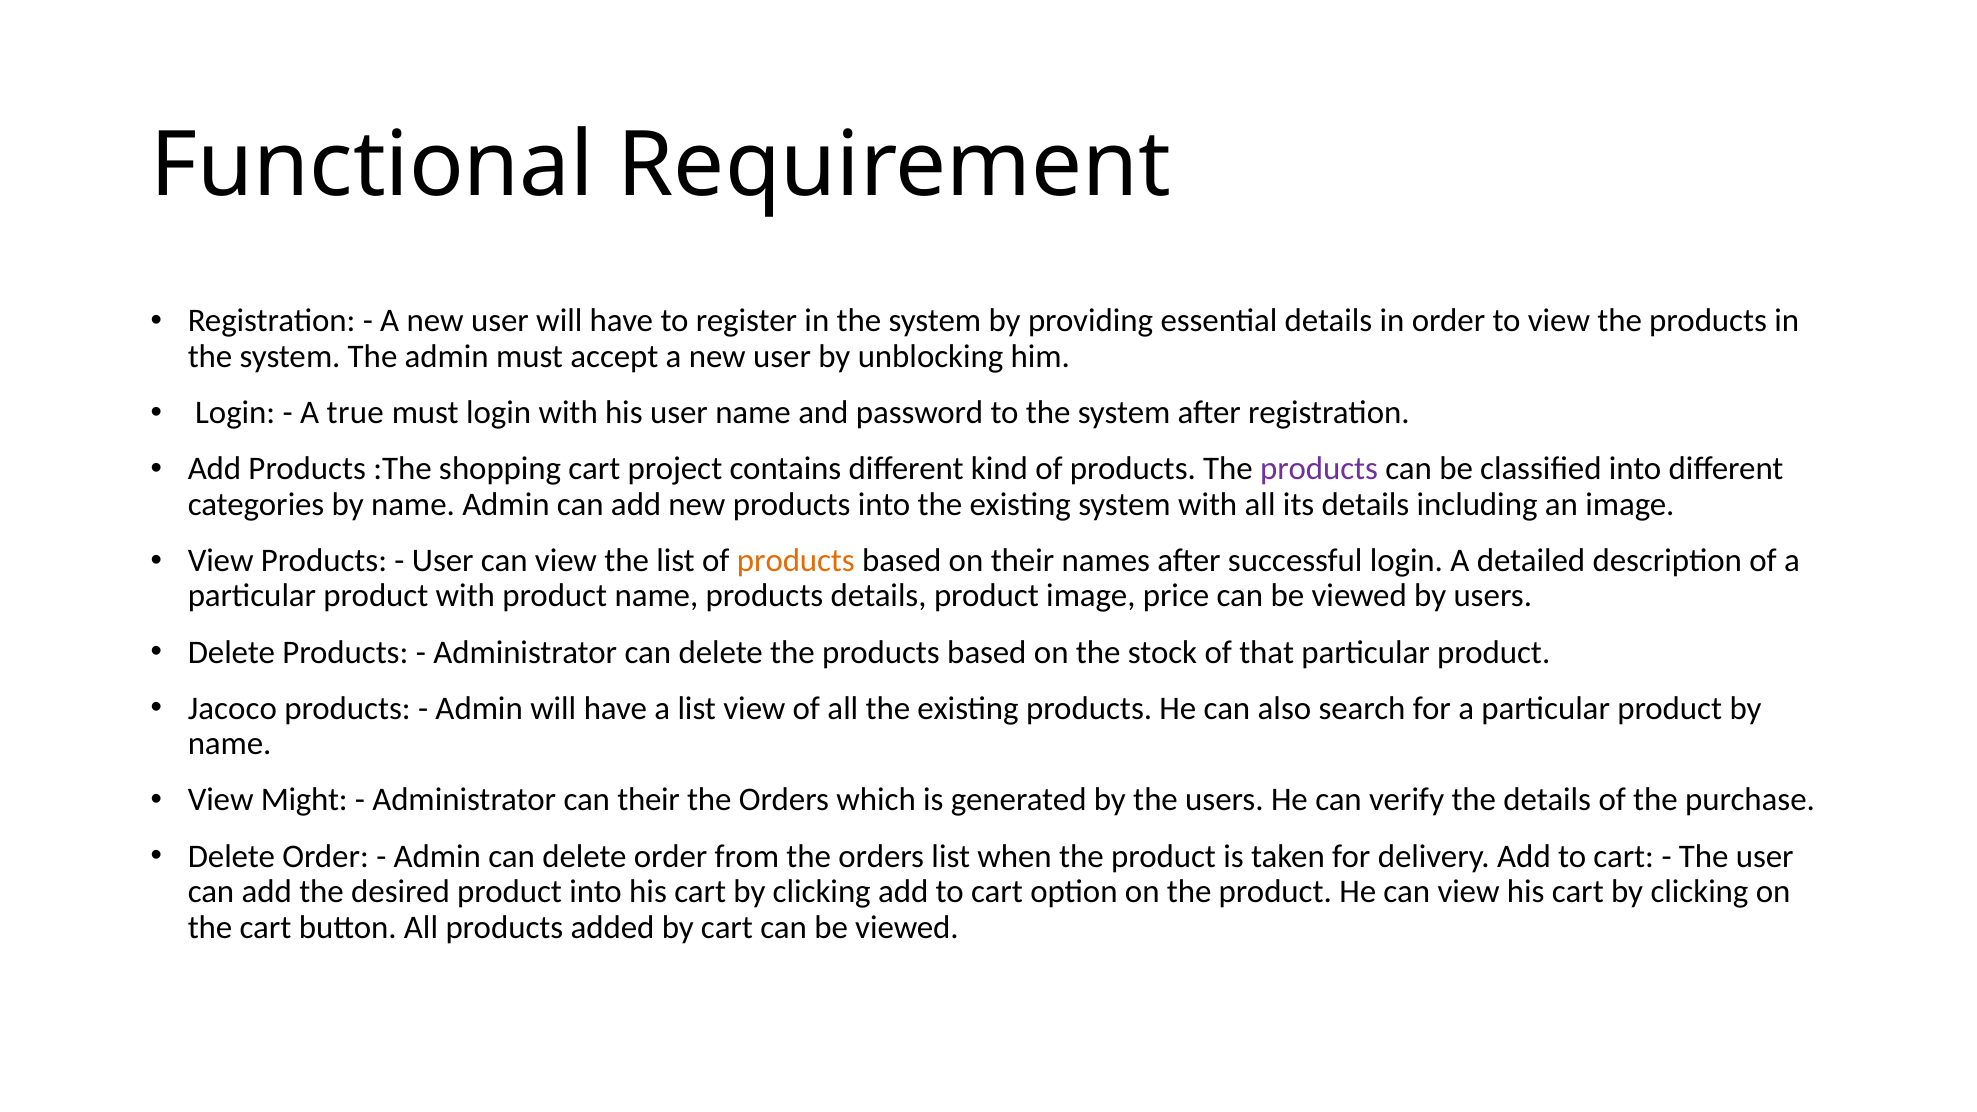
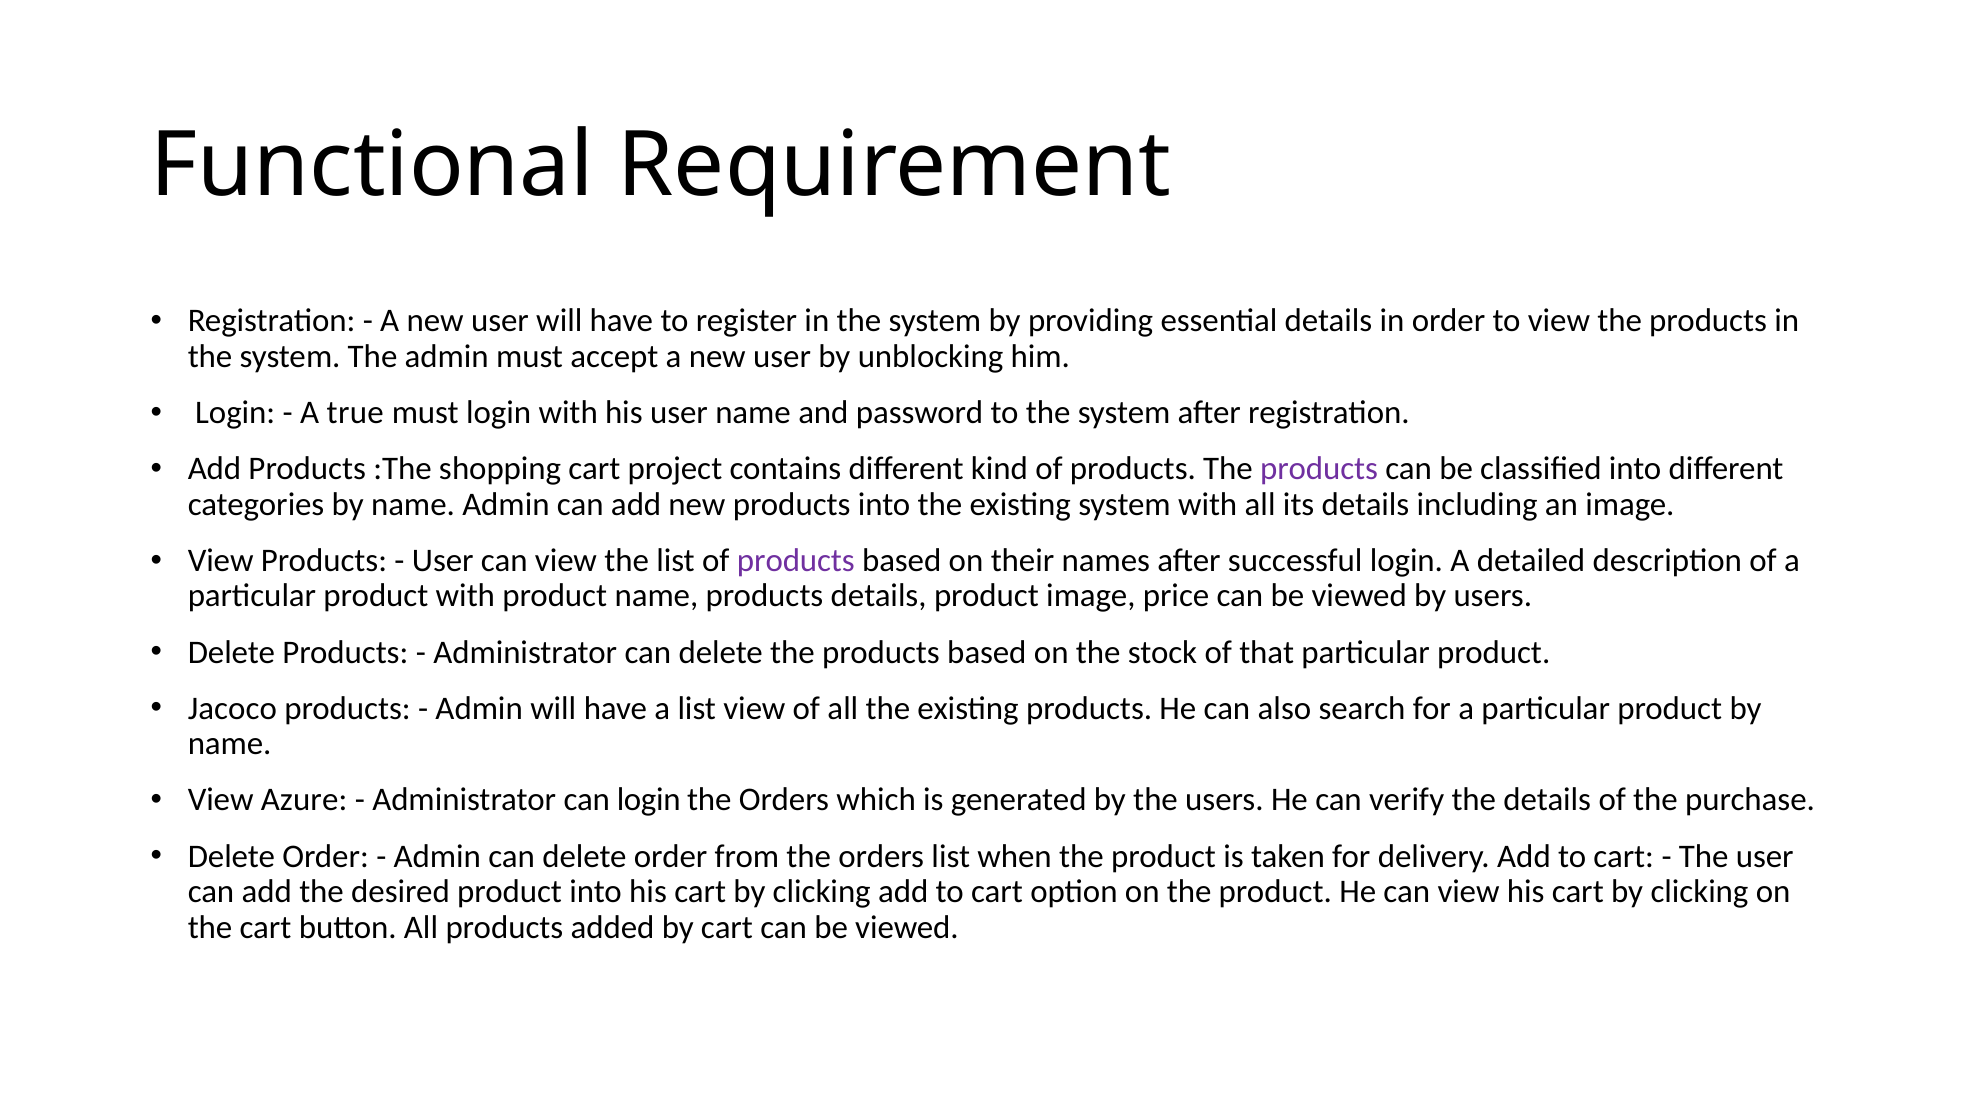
products at (796, 561) colour: orange -> purple
Might: Might -> Azure
can their: their -> login
